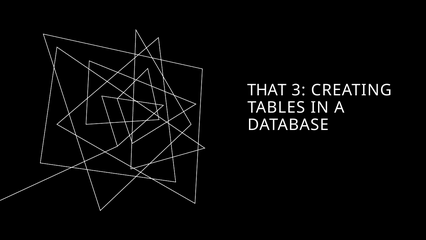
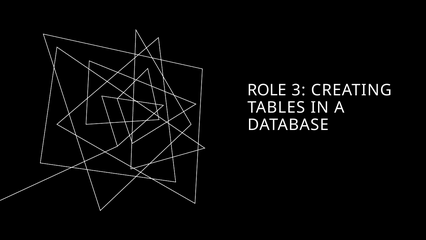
THAT: THAT -> ROLE
